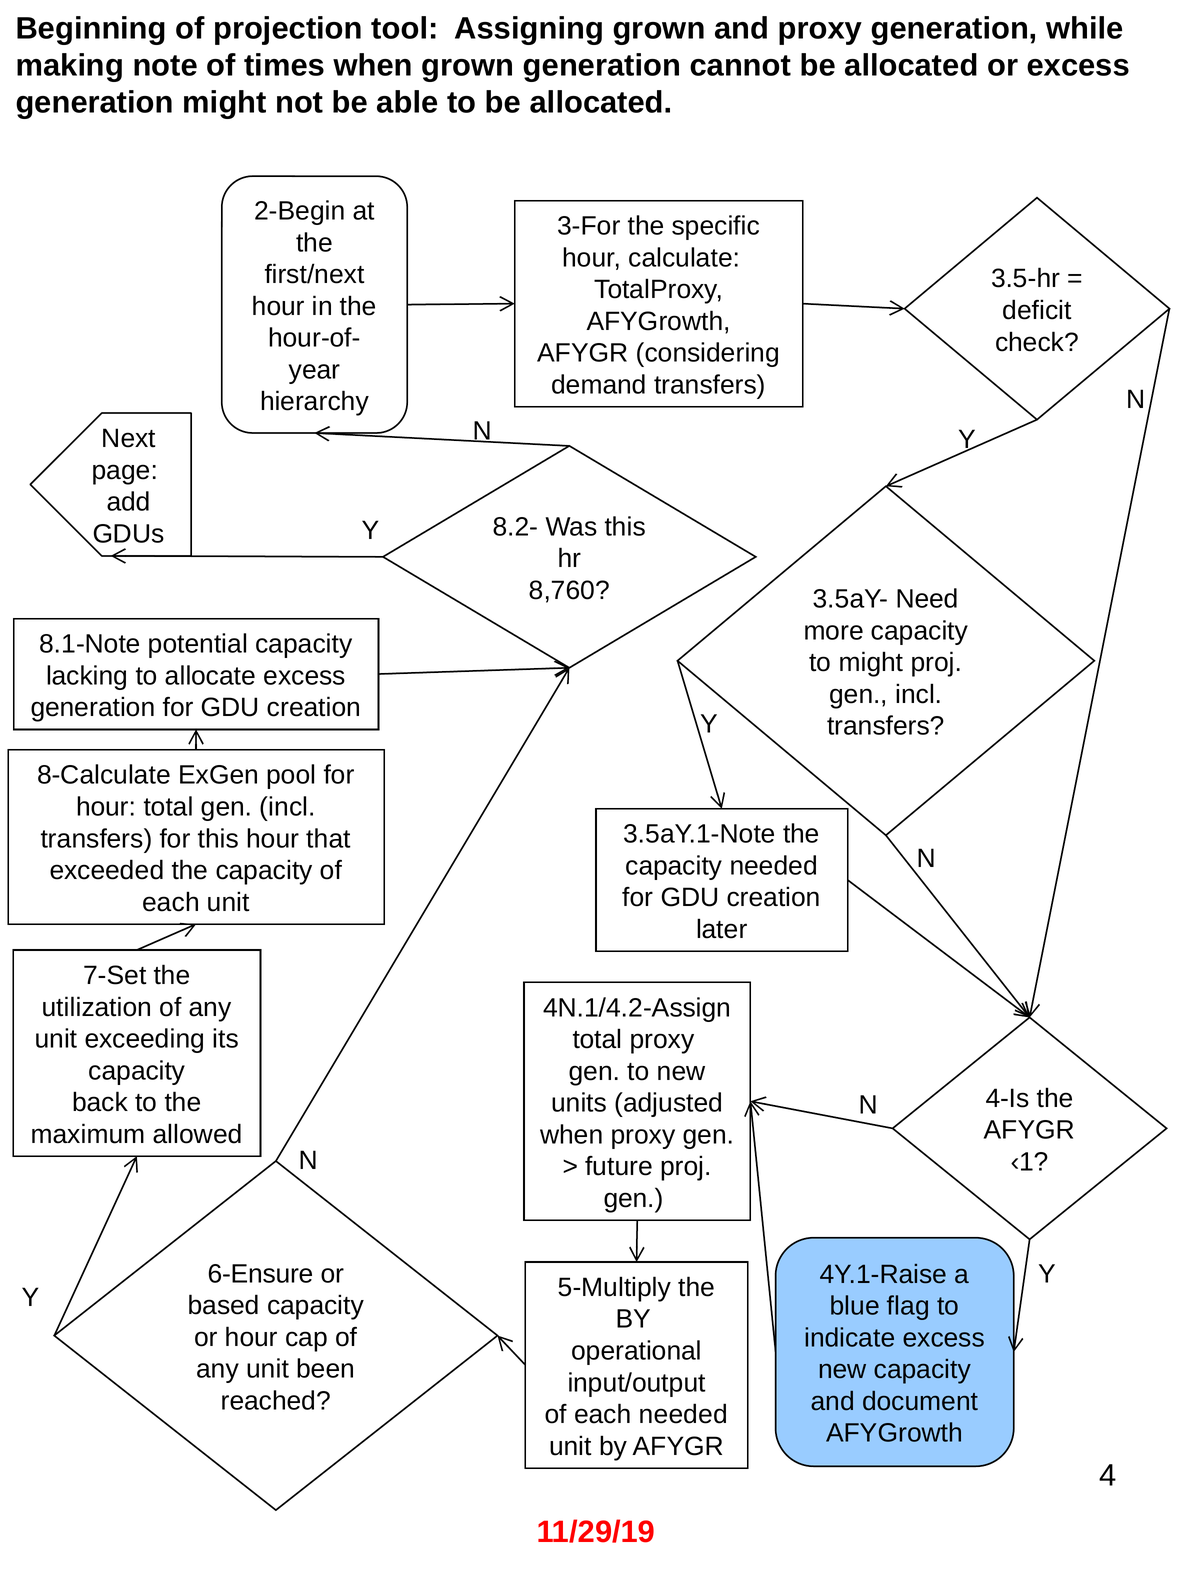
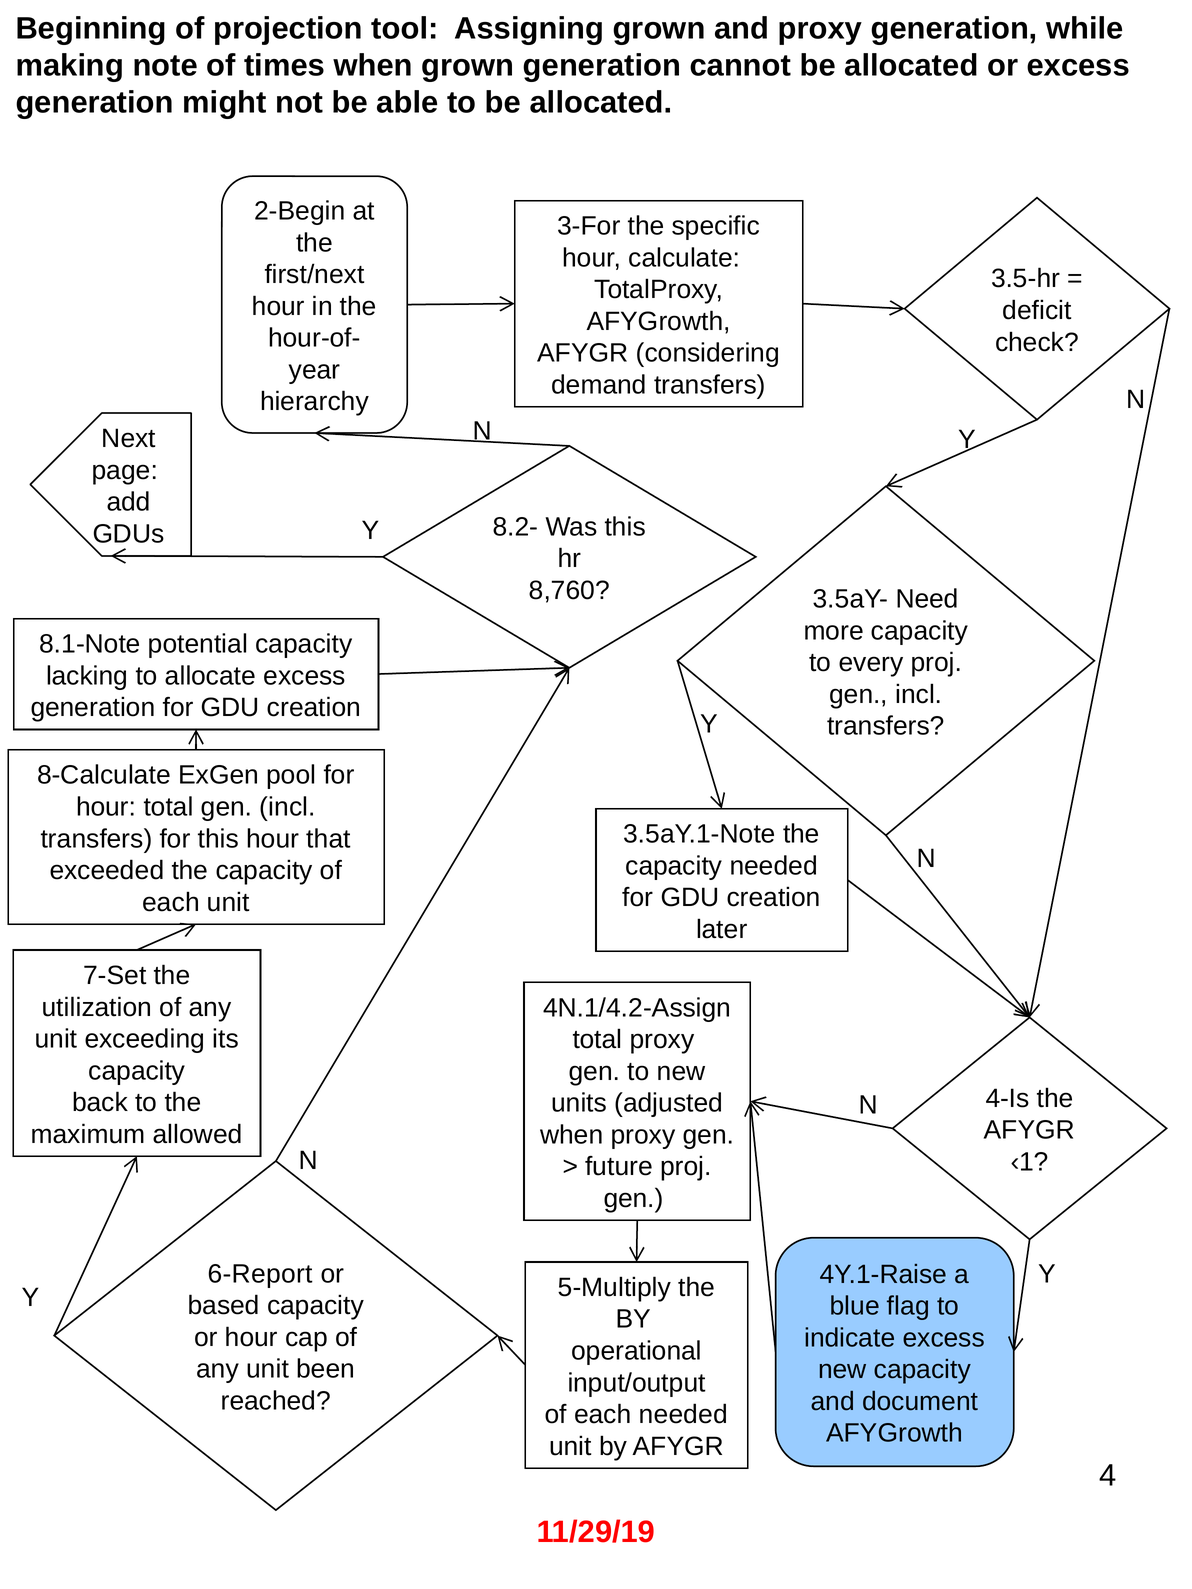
to might: might -> every
6-Ensure: 6-Ensure -> 6-Report
